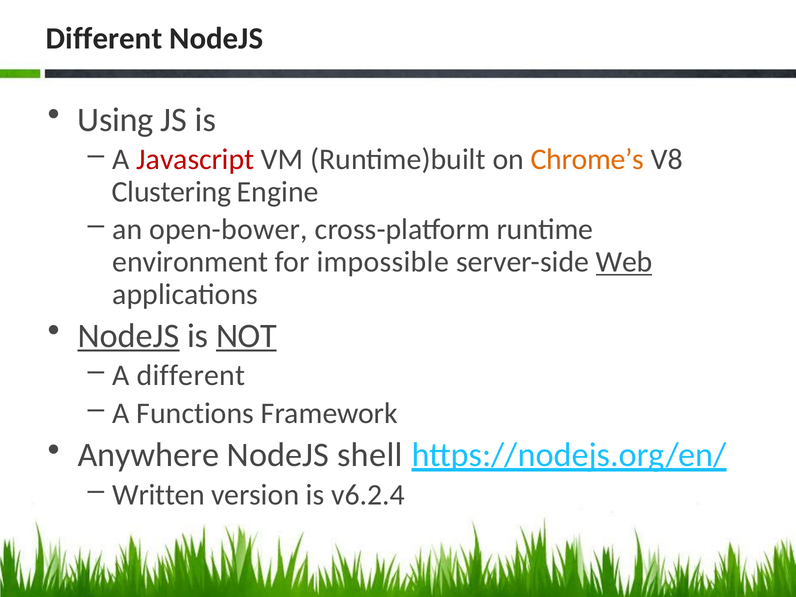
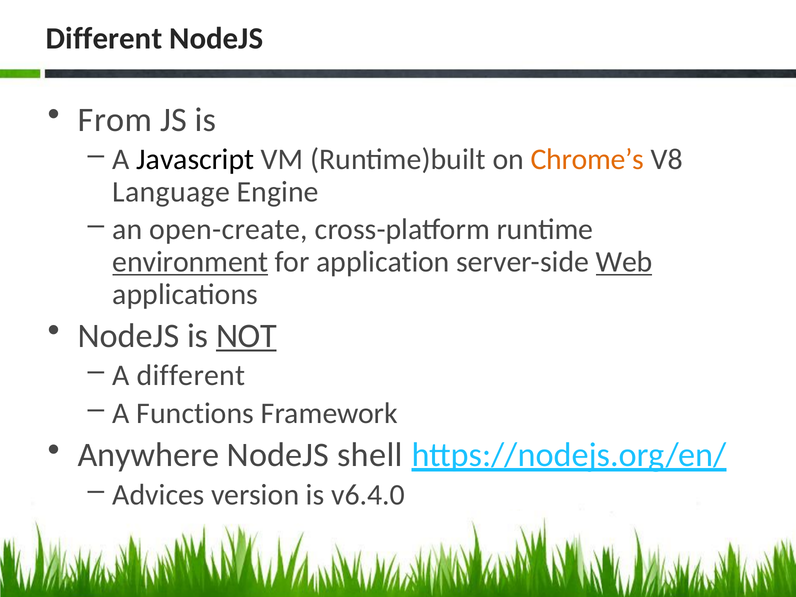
Using: Using -> From
Javascript colour: red -> black
Clustering: Clustering -> Language
open-bower: open-bower -> open-create
environment underline: none -> present
impossible: impossible -> application
NodeJS at (128, 336) underline: present -> none
Written: Written -> Advices
v6.2.4: v6.2.4 -> v6.4.0
